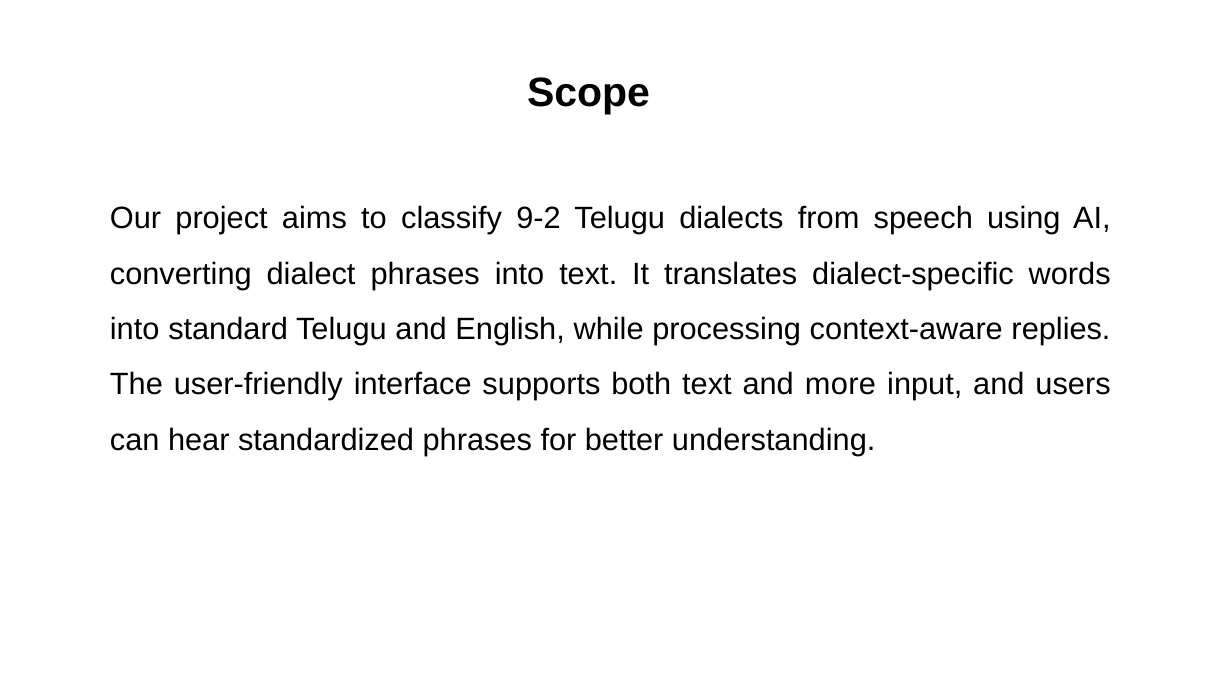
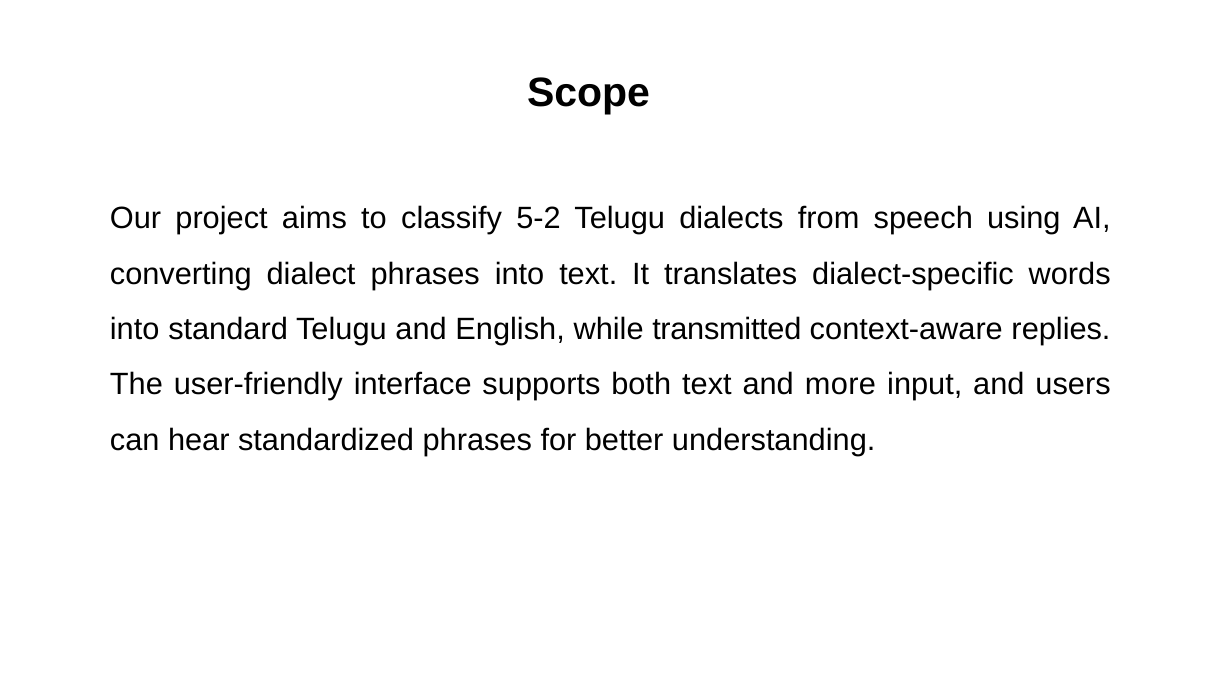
9-2: 9-2 -> 5-2
processing: processing -> transmitted
